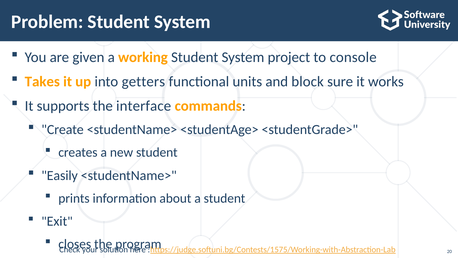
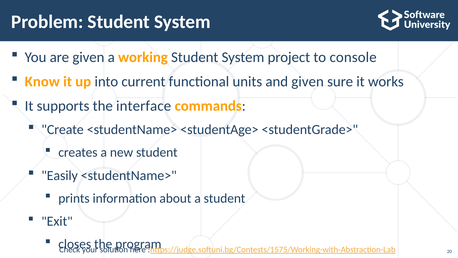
Takes: Takes -> Know
getters: getters -> current
and block: block -> given
